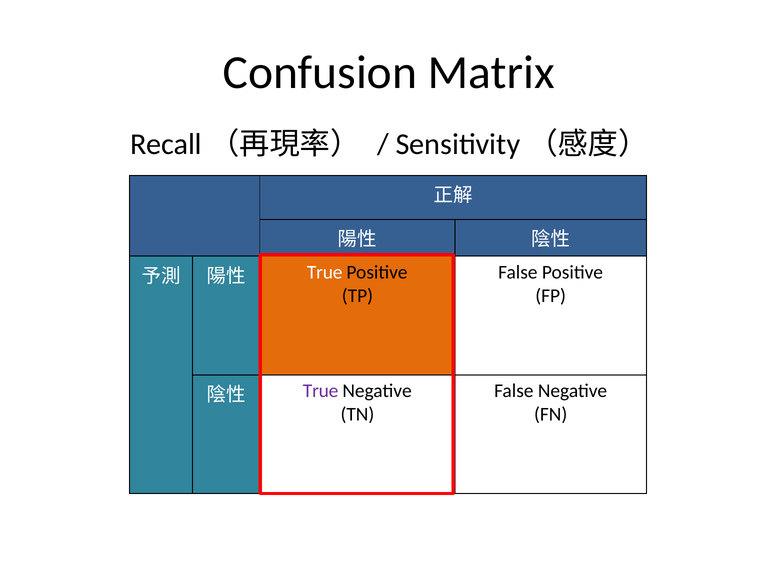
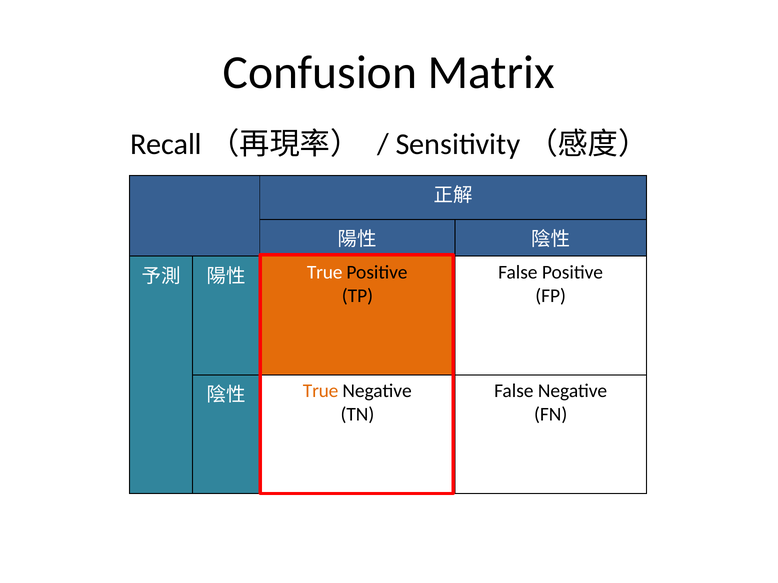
True at (321, 391) colour: purple -> orange
